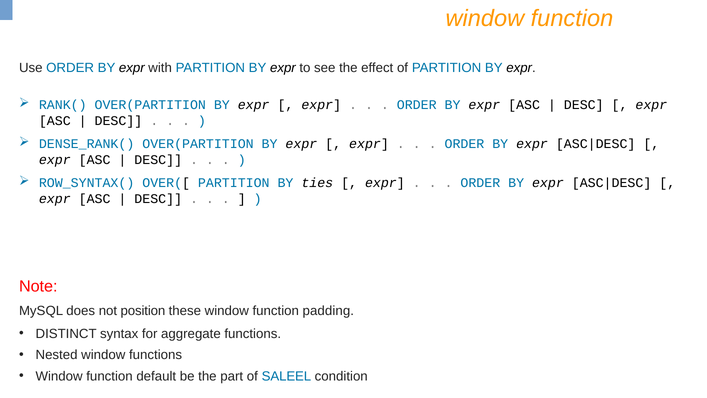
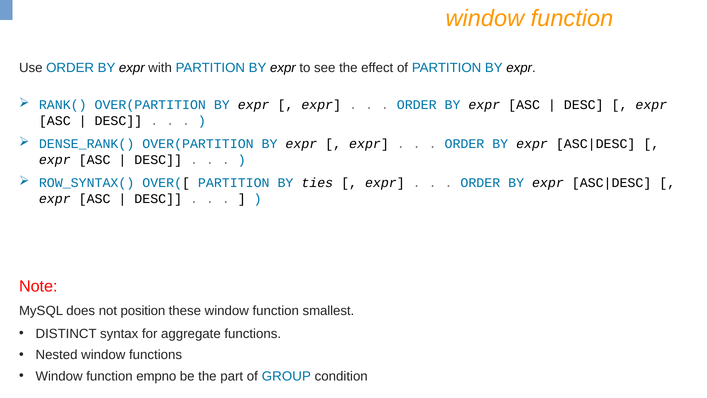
padding: padding -> smallest
default: default -> empno
SALEEL: SALEEL -> GROUP
